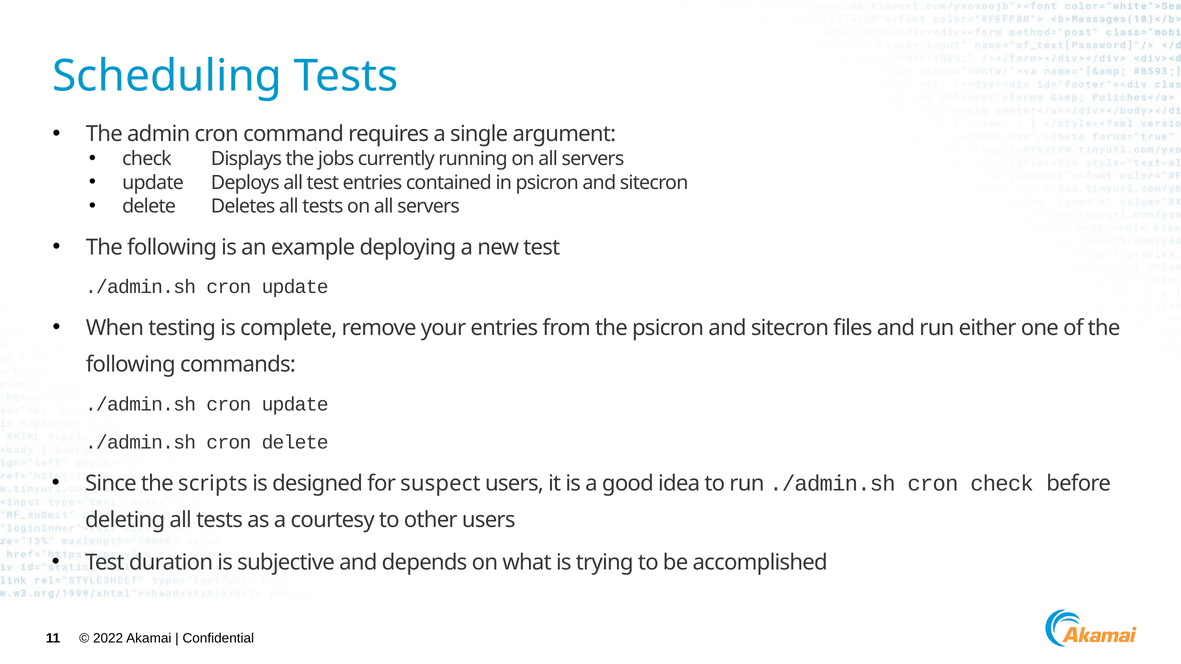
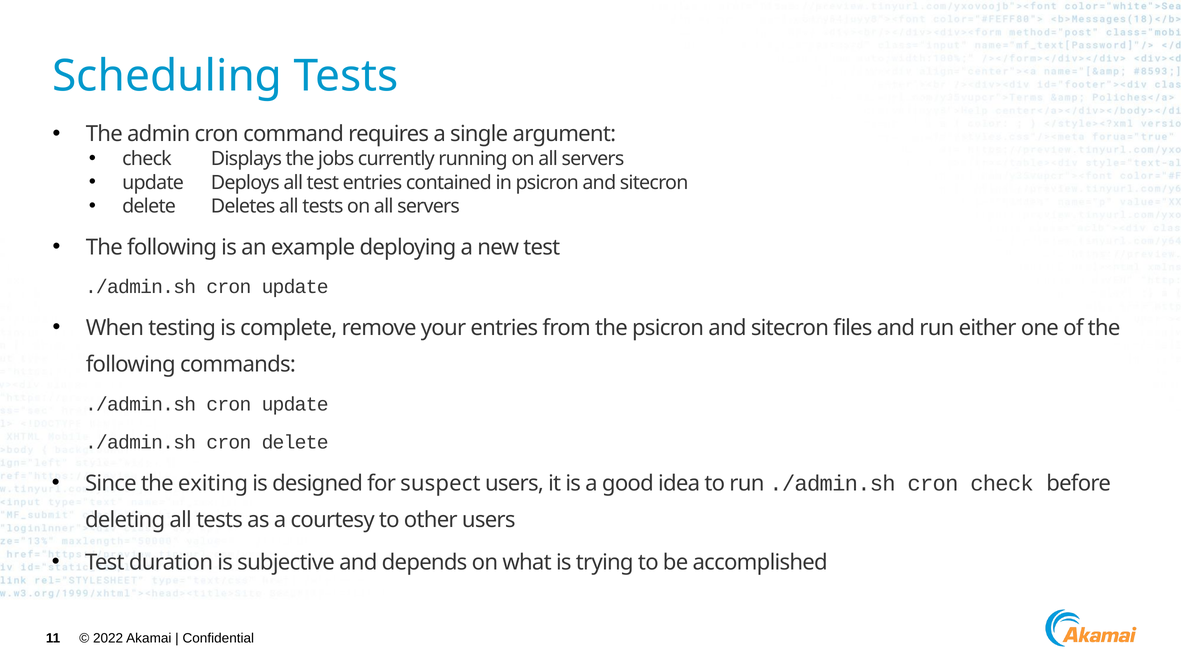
scripts: scripts -> exiting
